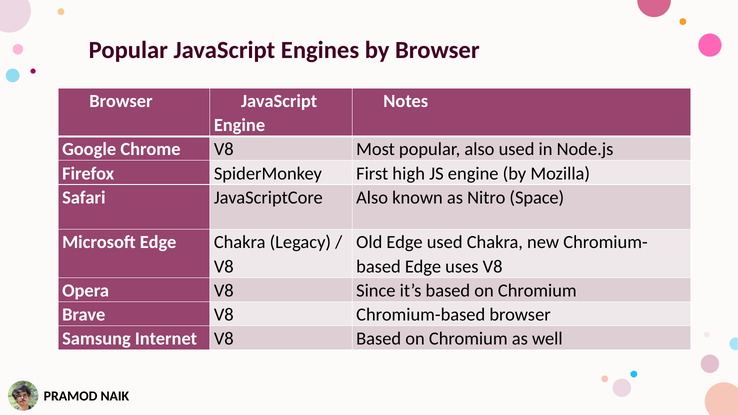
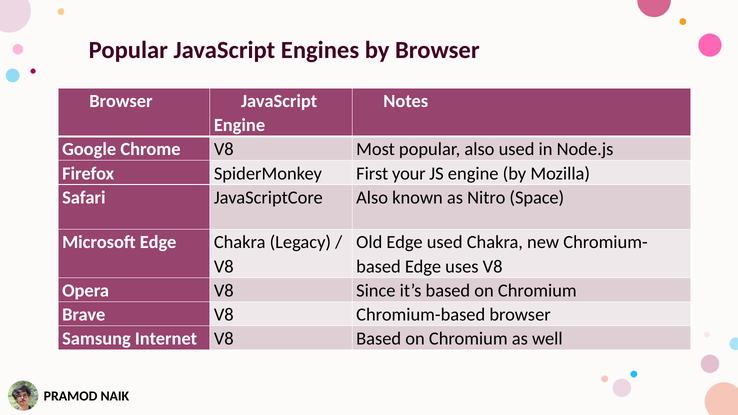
high: high -> your
